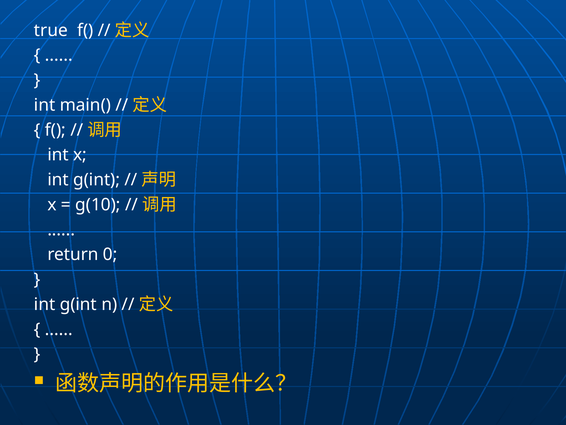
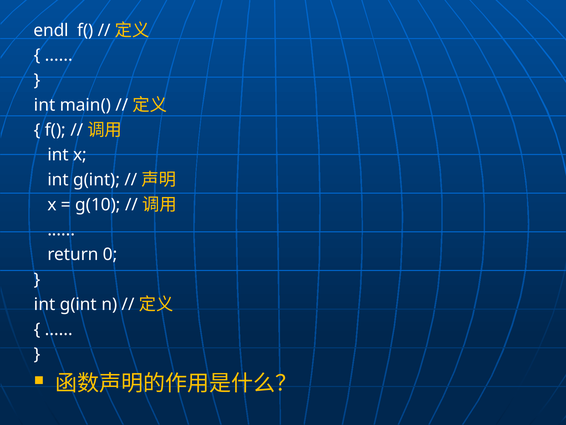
true: true -> endl
